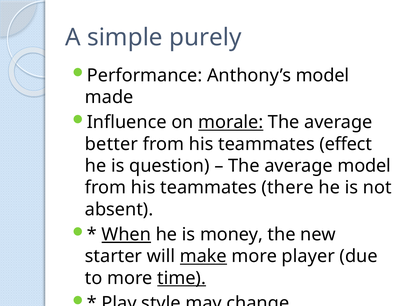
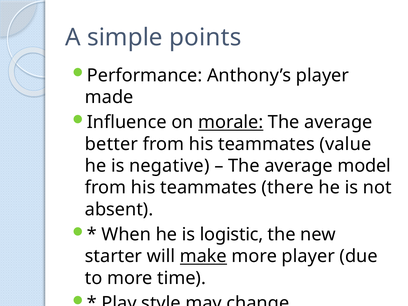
simple purely: purely -> points
Anthony’s model: model -> player
effect: effect -> value
question: question -> negative
When underline: present -> none
money: money -> logistic
time underline: present -> none
